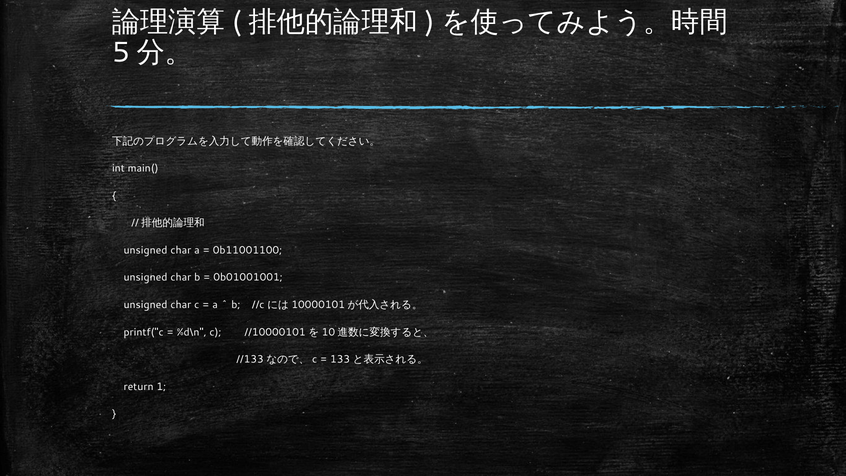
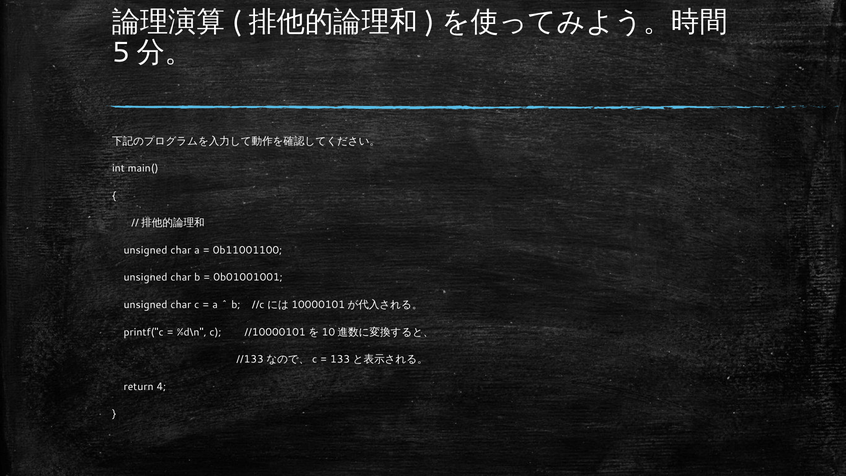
1: 1 -> 4
